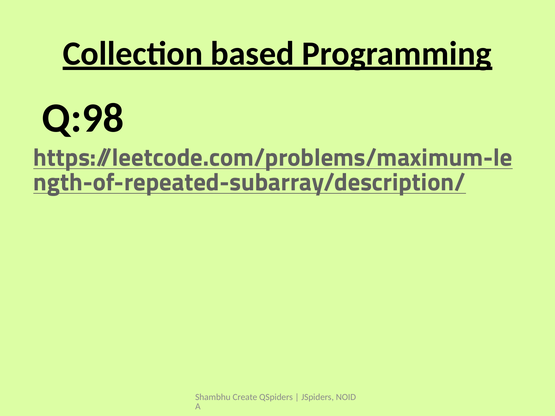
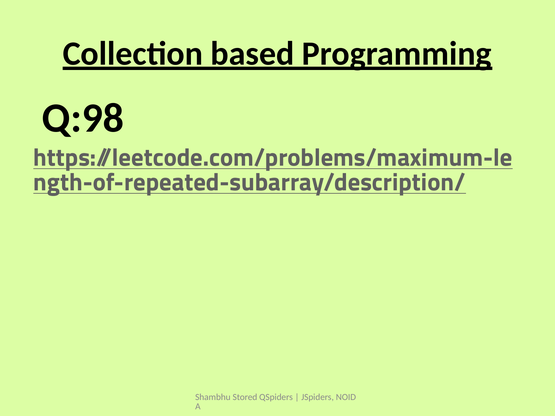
Create: Create -> Stored
